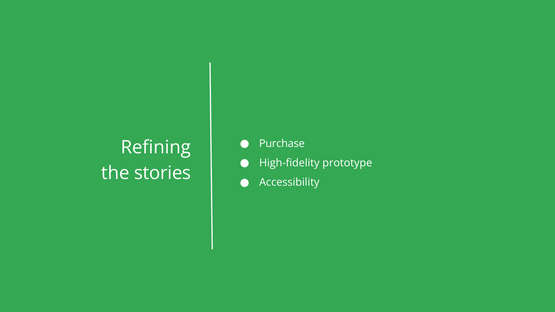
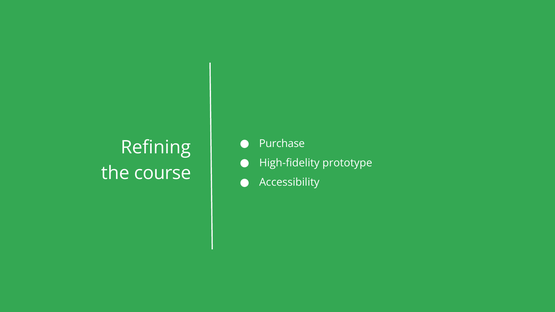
stories: stories -> course
